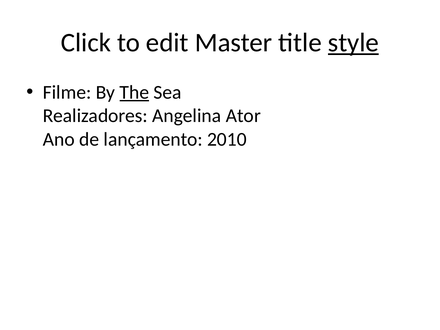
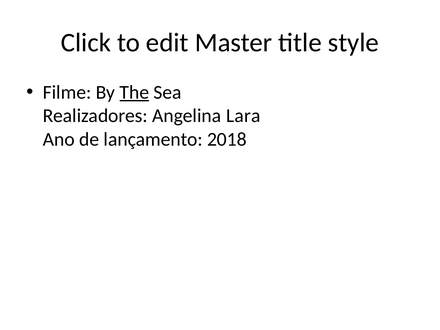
style underline: present -> none
Ator: Ator -> Lara
2010: 2010 -> 2018
